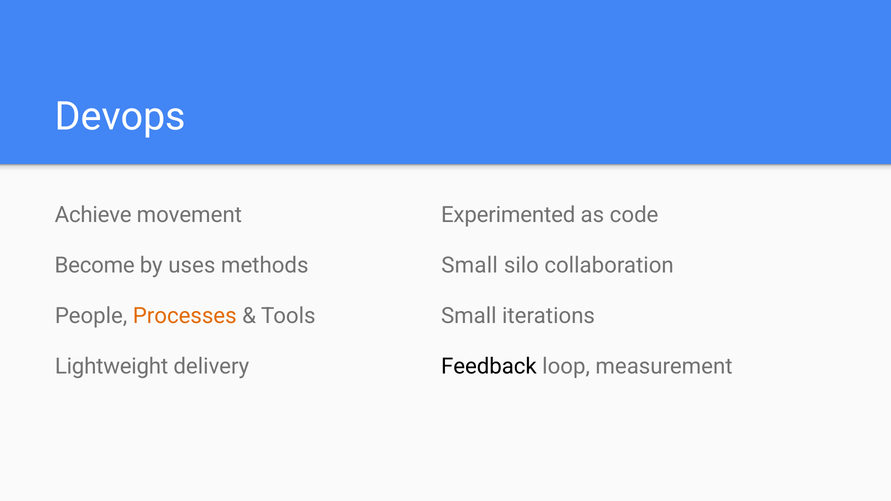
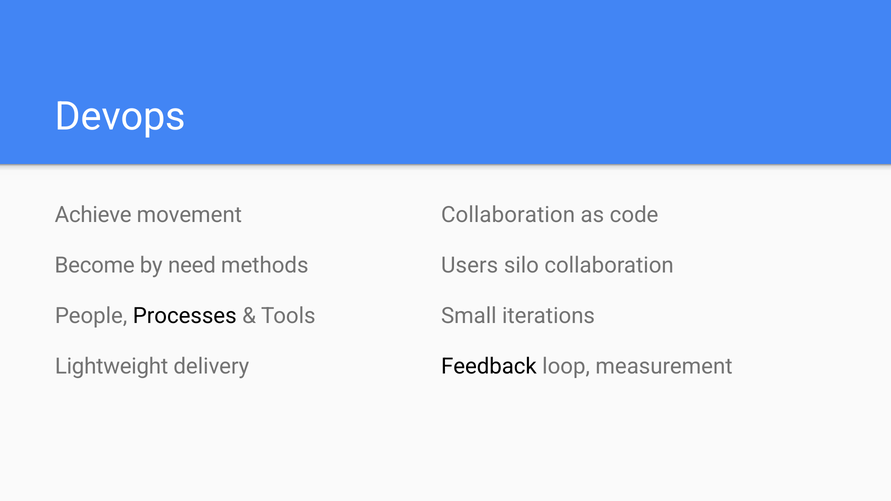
Experimented at (508, 215): Experimented -> Collaboration
uses: uses -> need
Small at (470, 265): Small -> Users
Processes colour: orange -> black
